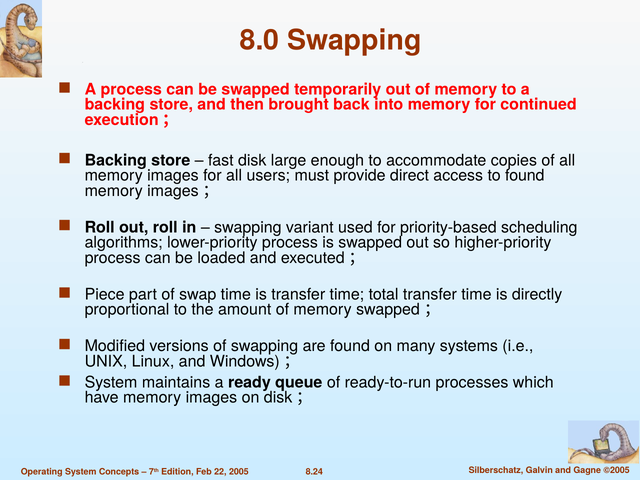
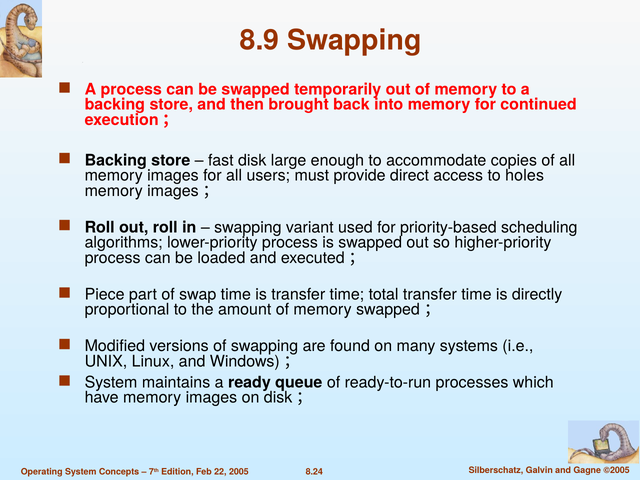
8.0: 8.0 -> 8.9
to found: found -> holes
